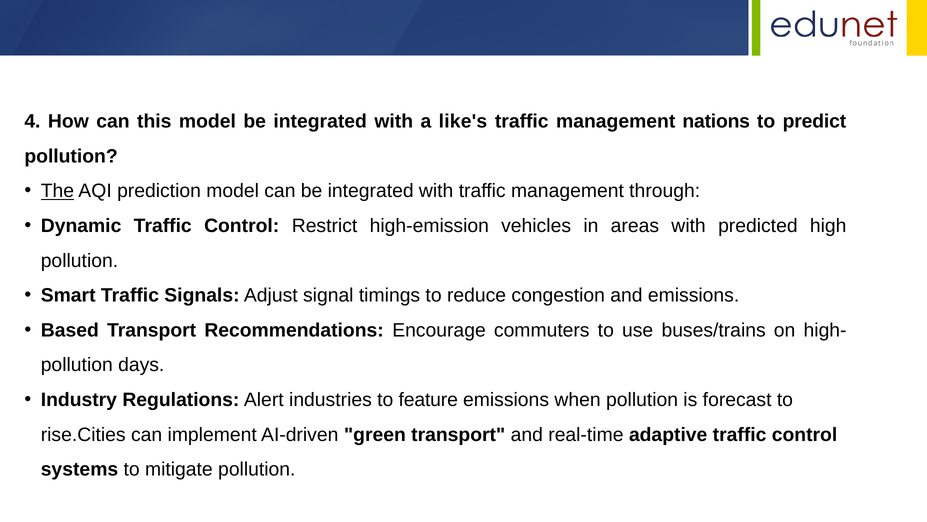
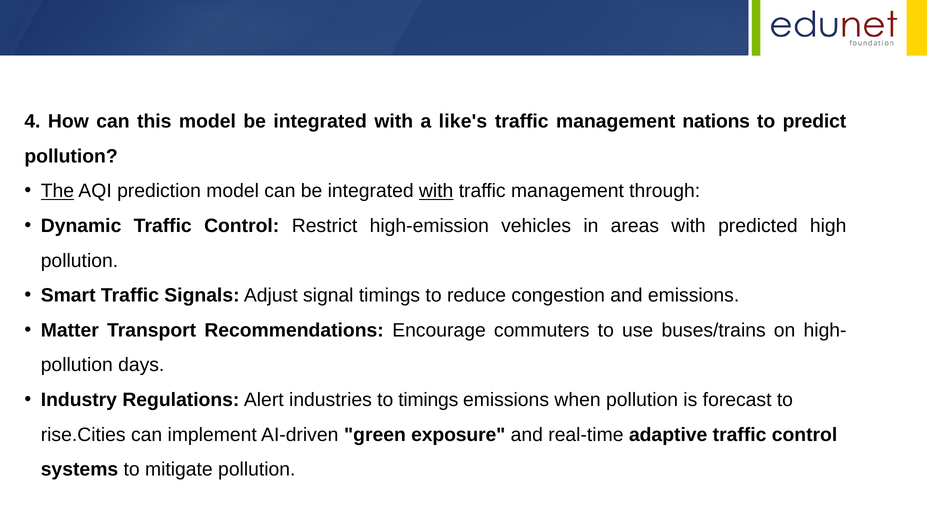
with at (436, 191) underline: none -> present
Based: Based -> Matter
to feature: feature -> timings
green transport: transport -> exposure
